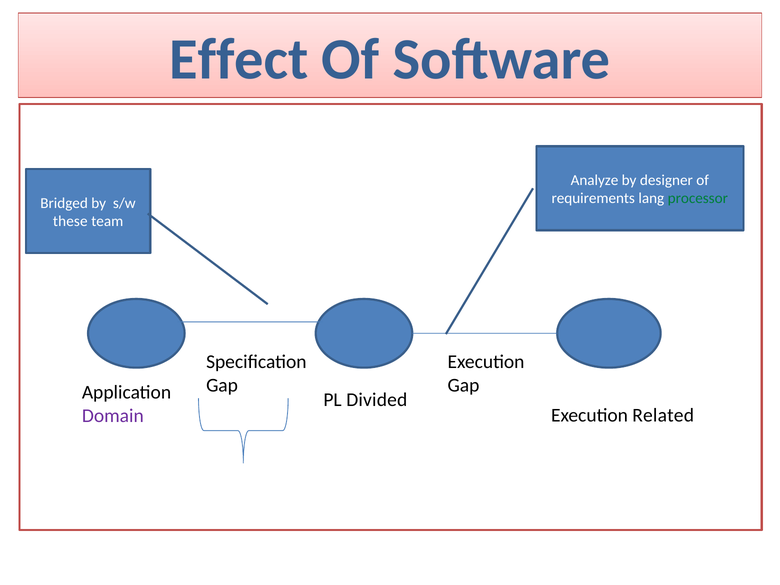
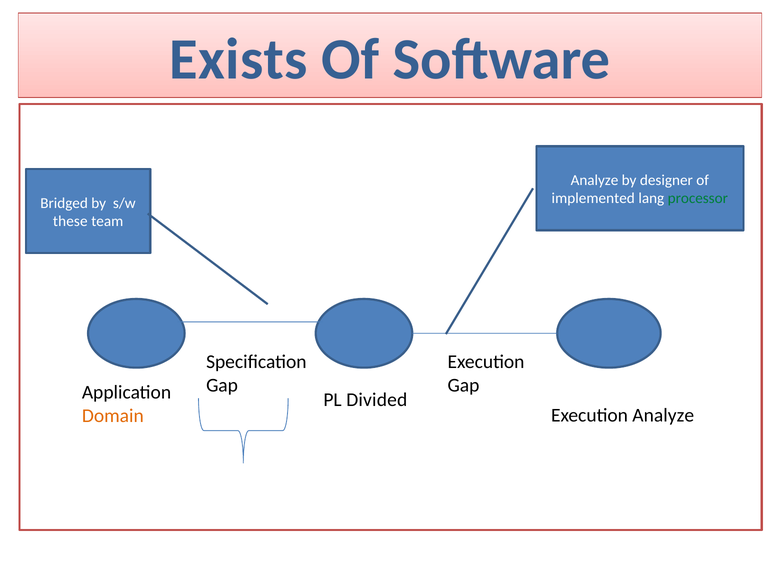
Effect: Effect -> Exists
requirements: requirements -> implemented
Execution Related: Related -> Analyze
Domain colour: purple -> orange
